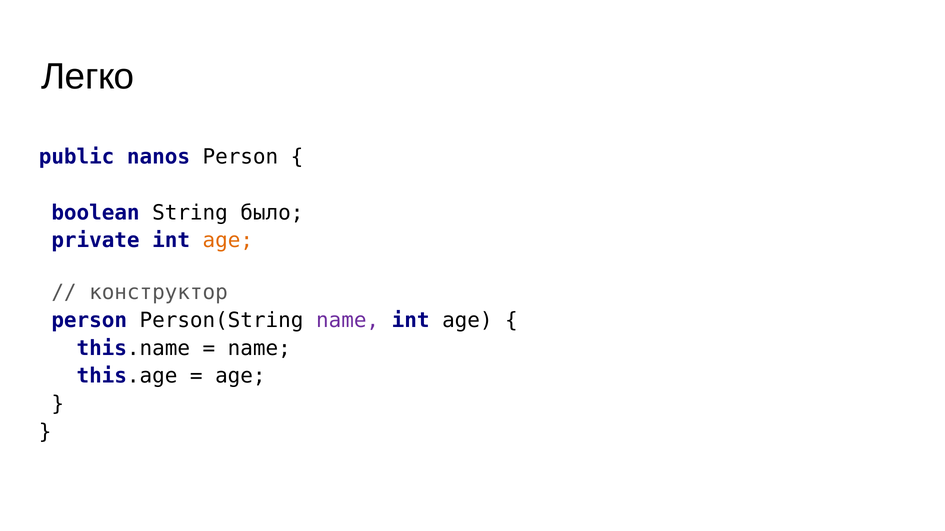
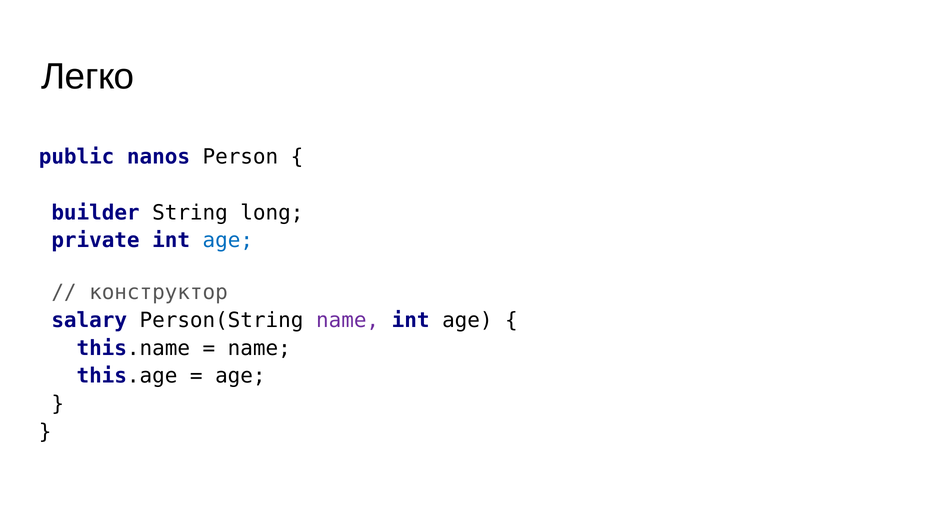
boolean: boolean -> builder
было: было -> long
age at (228, 241) colour: orange -> blue
person at (89, 321): person -> salary
